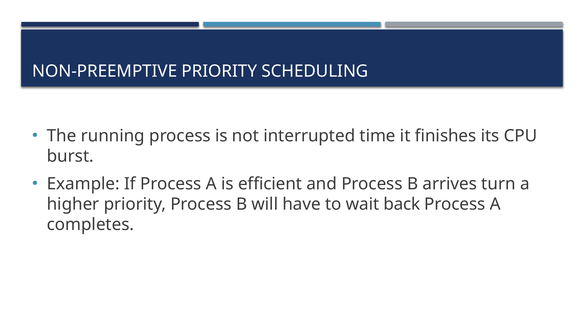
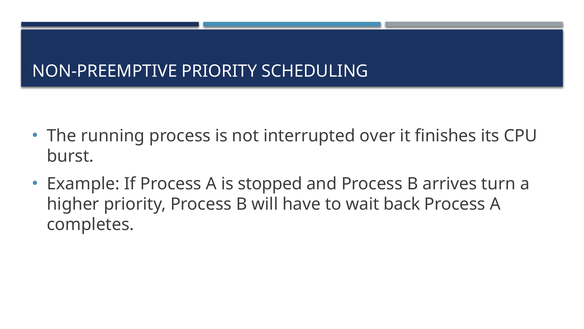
time: time -> over
efficient: efficient -> stopped
